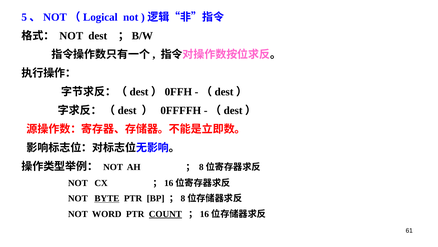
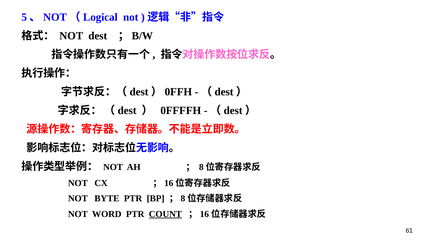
BYTE underline: present -> none
